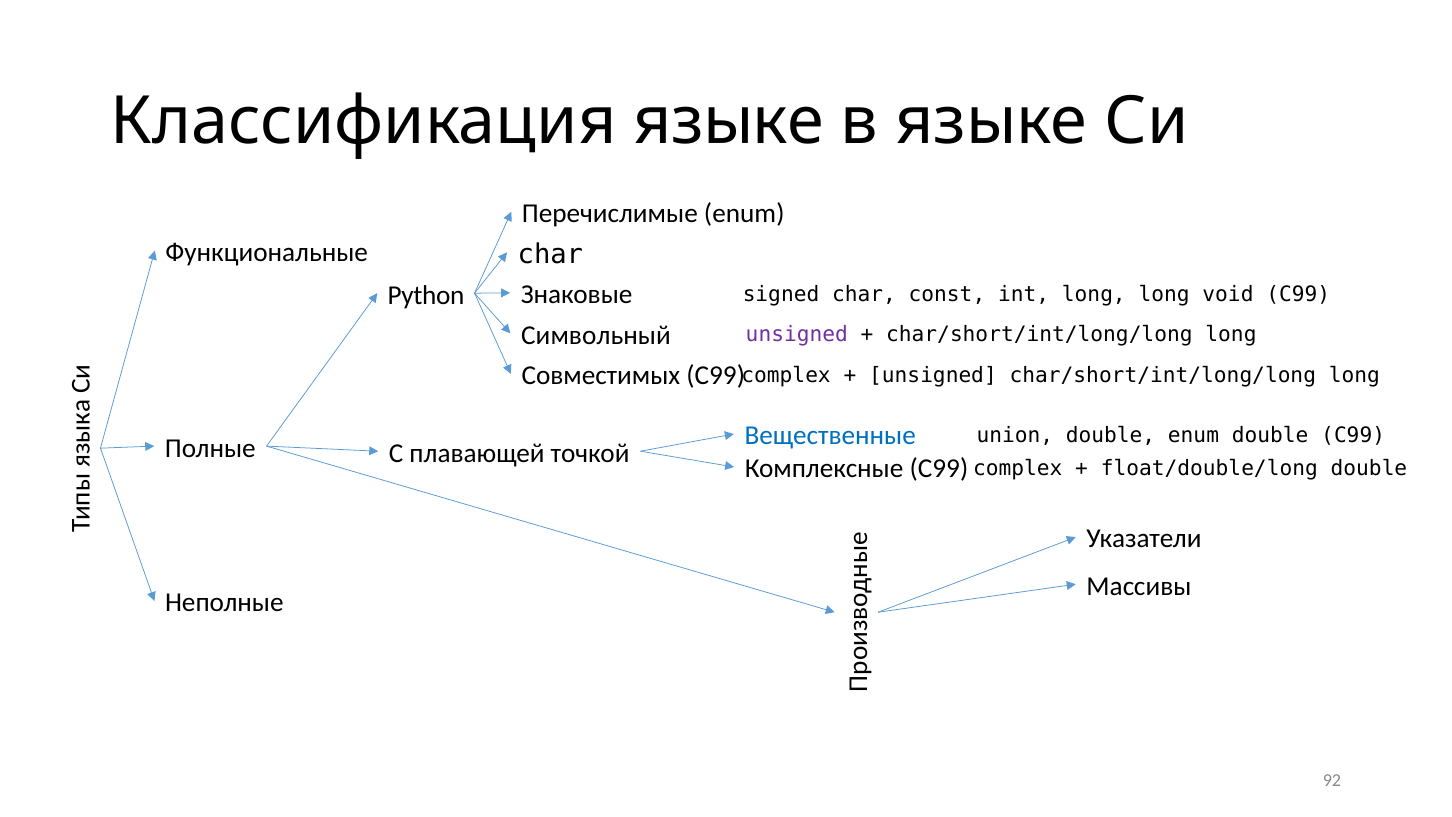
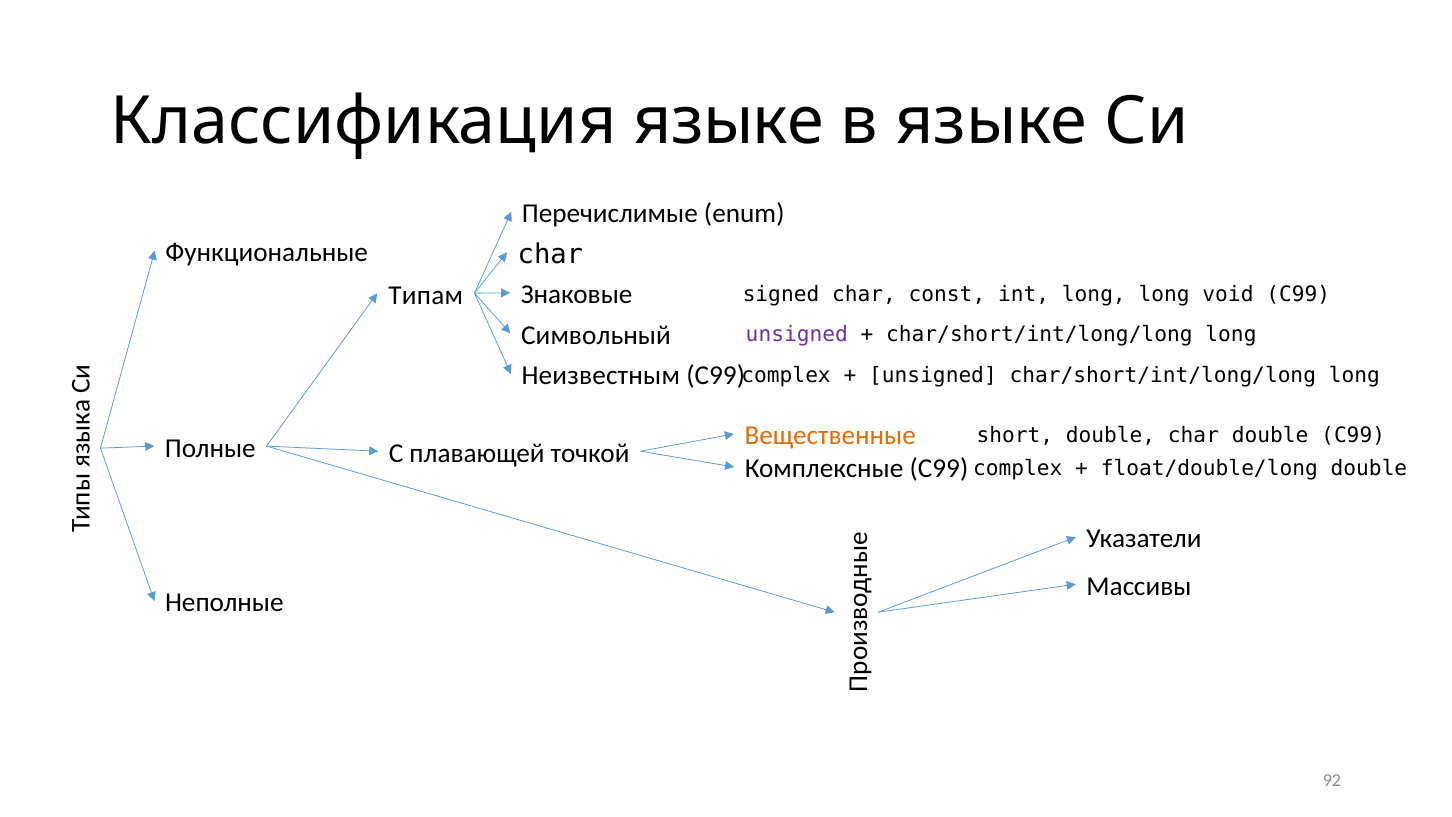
Python: Python -> Типам
Совместимых: Совместимых -> Неизвестным
Вещественные colour: blue -> orange
union: union -> short
double enum: enum -> char
